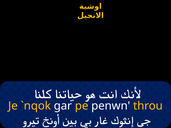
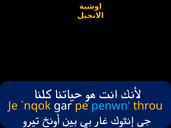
penwn colour: white -> light blue
